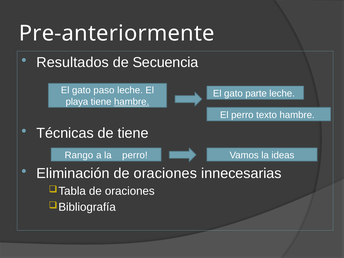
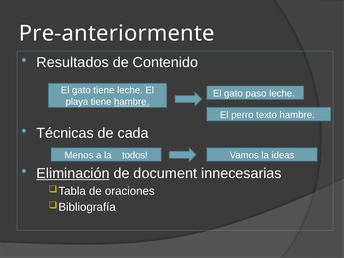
Secuencia: Secuencia -> Contenido
gato paso: paso -> tiene
parte: parte -> paso
de tiene: tiene -> cada
Rango: Rango -> Menos
la perro: perro -> todos
Eliminación underline: none -> present
oraciones at (165, 173): oraciones -> document
